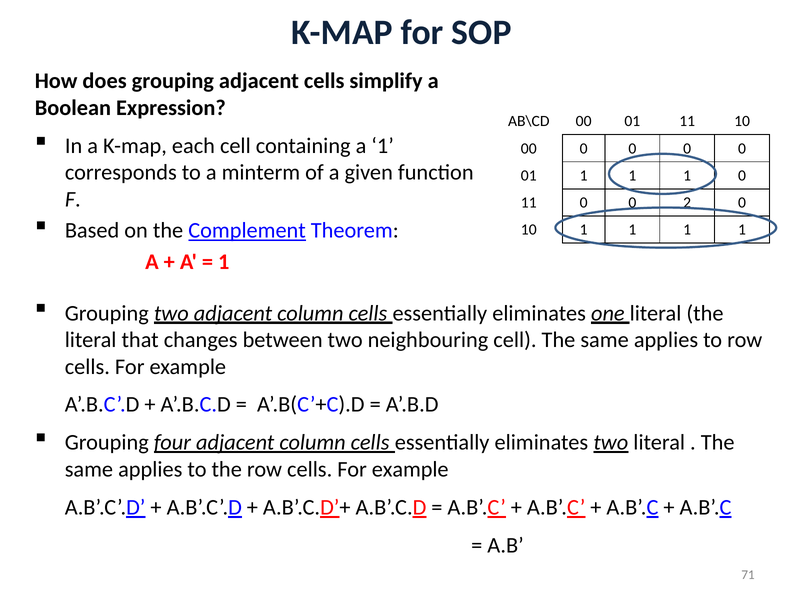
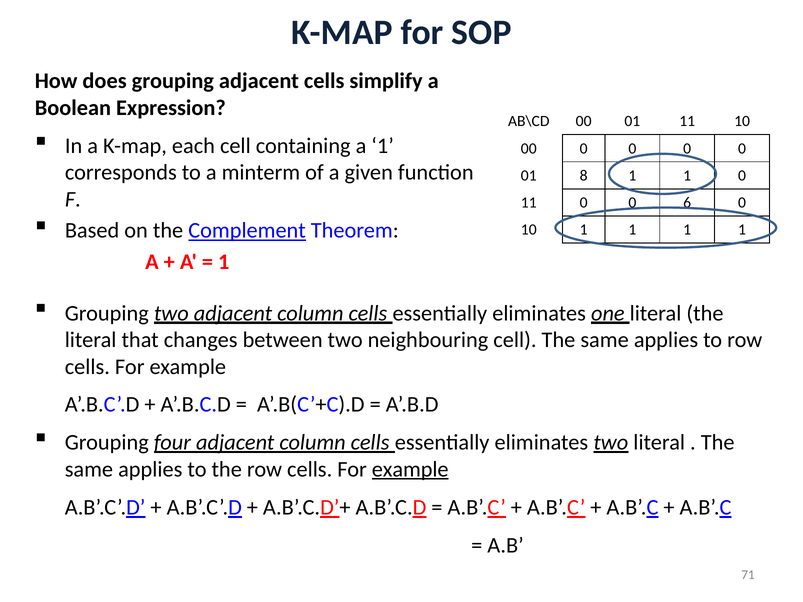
01 1: 1 -> 8
2: 2 -> 6
example at (410, 470) underline: none -> present
